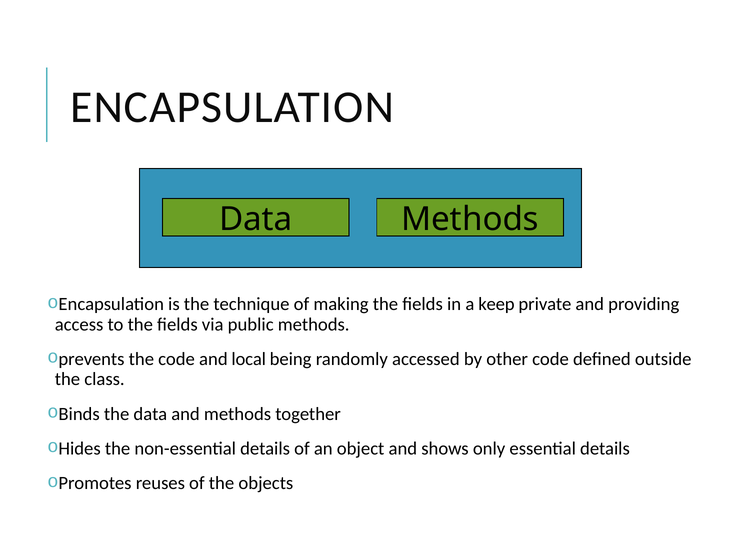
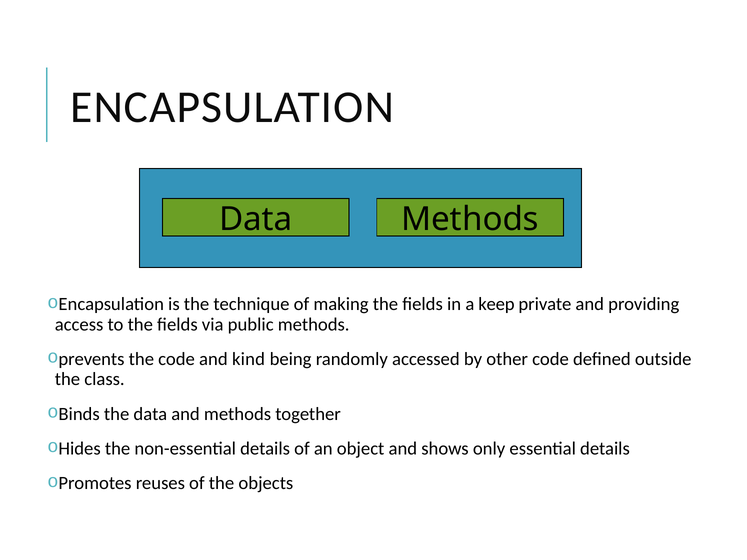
local: local -> kind
